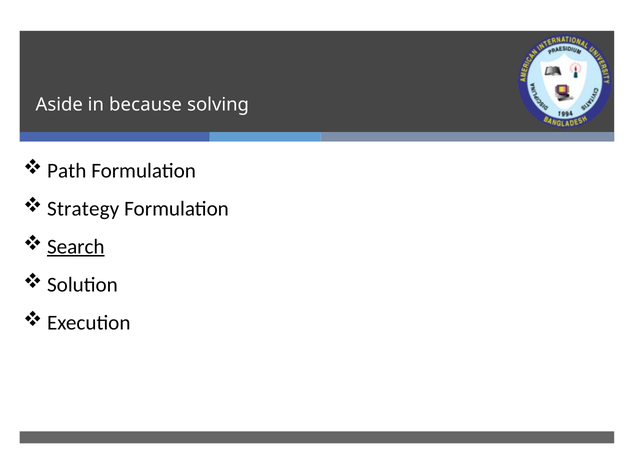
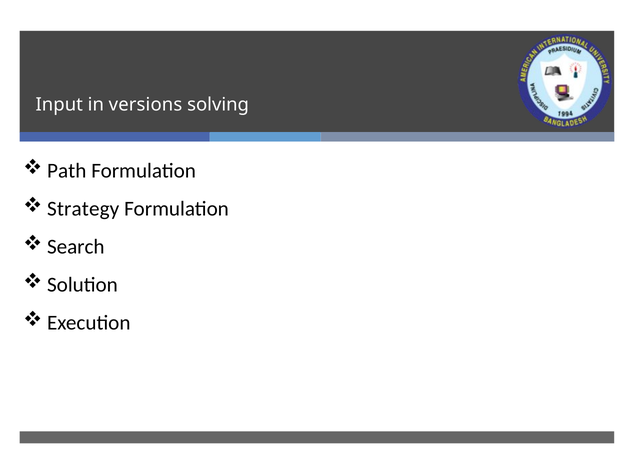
Aside: Aside -> Input
because: because -> versions
Search underline: present -> none
